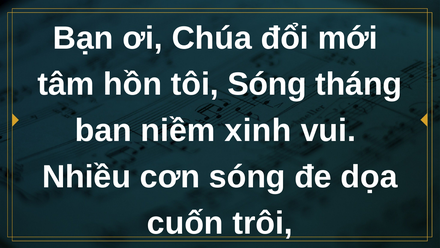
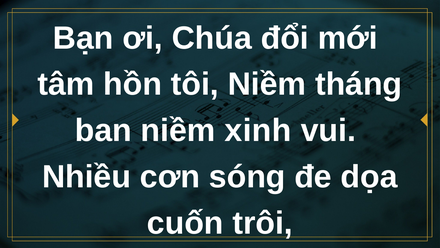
tôi Sóng: Sóng -> Niềm
